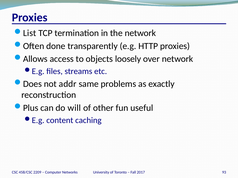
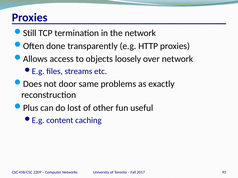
List: List -> Still
addr: addr -> door
will: will -> lost
